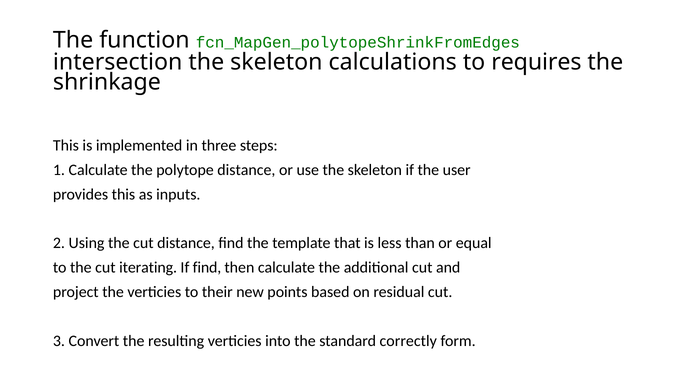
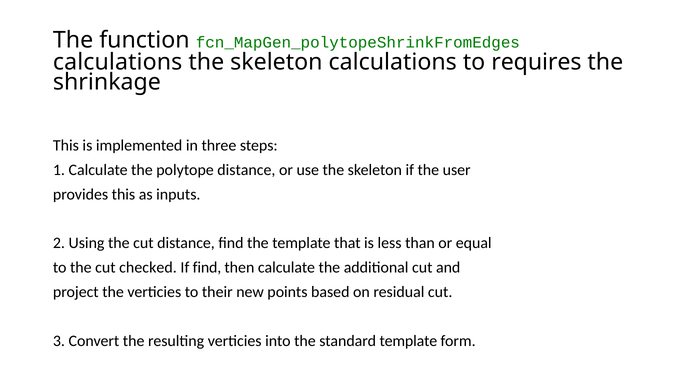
intersection at (118, 62): intersection -> calculations
iterating: iterating -> checked
standard correctly: correctly -> template
